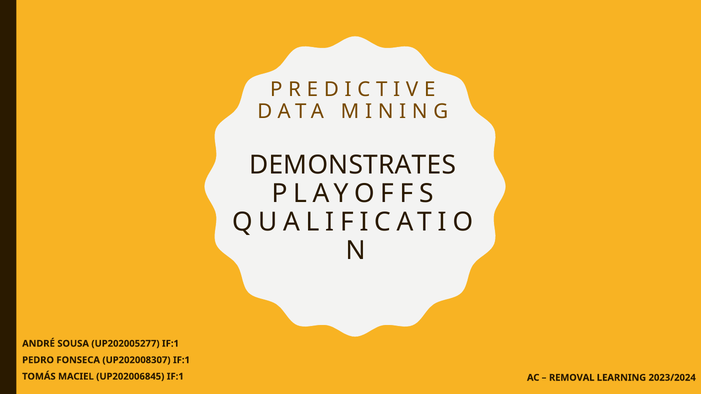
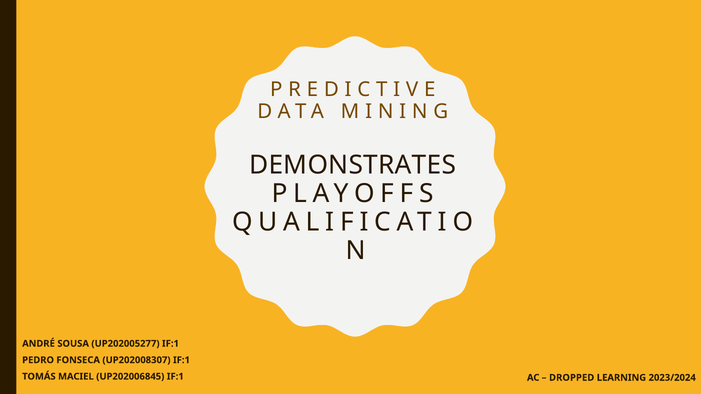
REMOVAL: REMOVAL -> DROPPED
